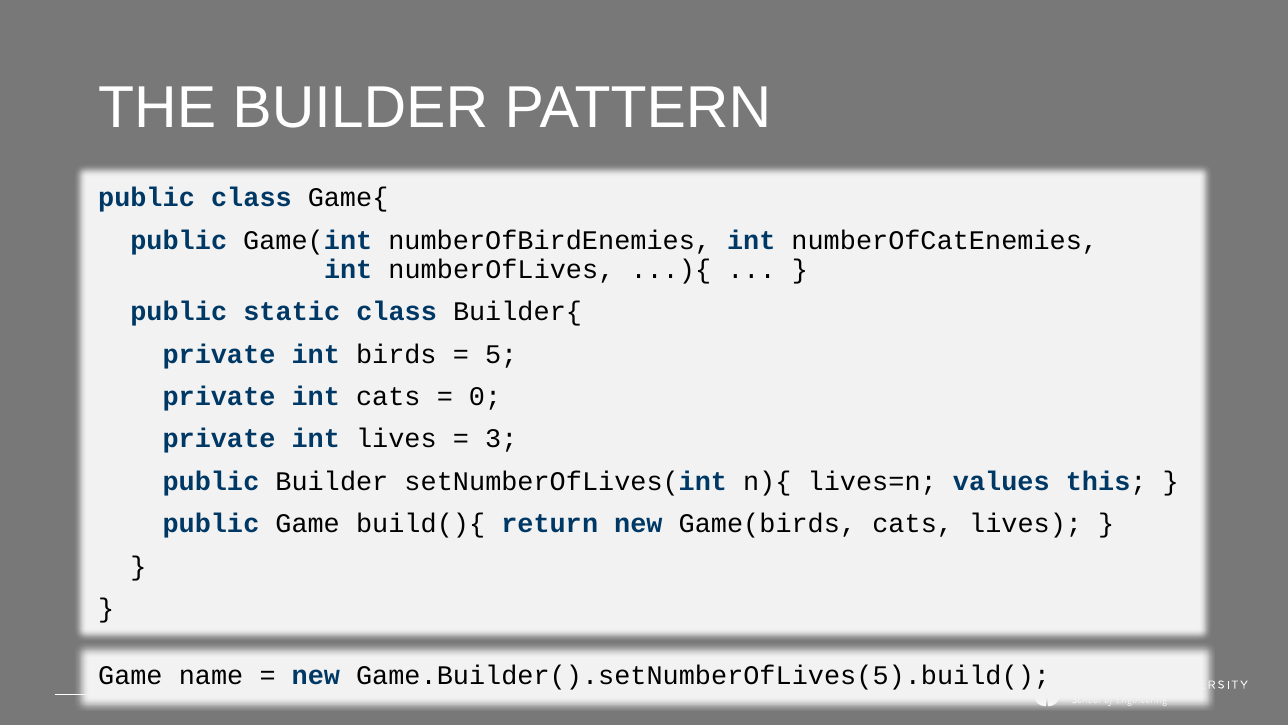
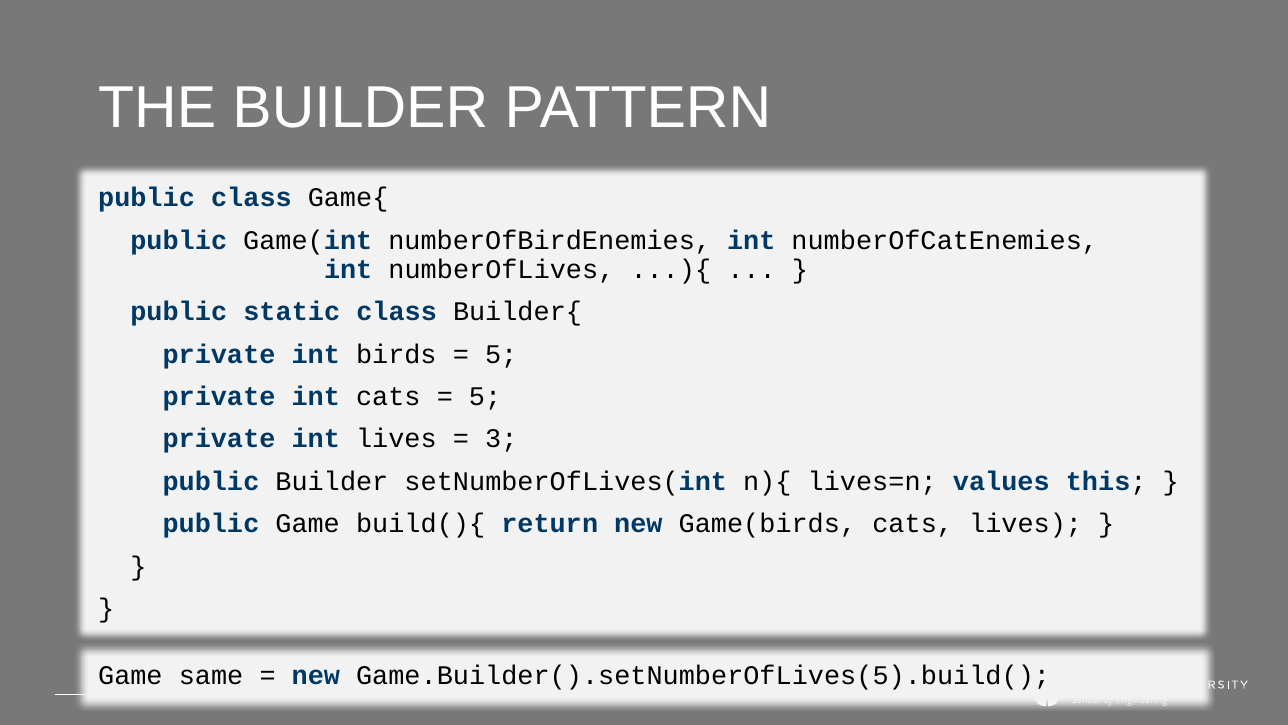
0 at (485, 396): 0 -> 5
name: name -> same
